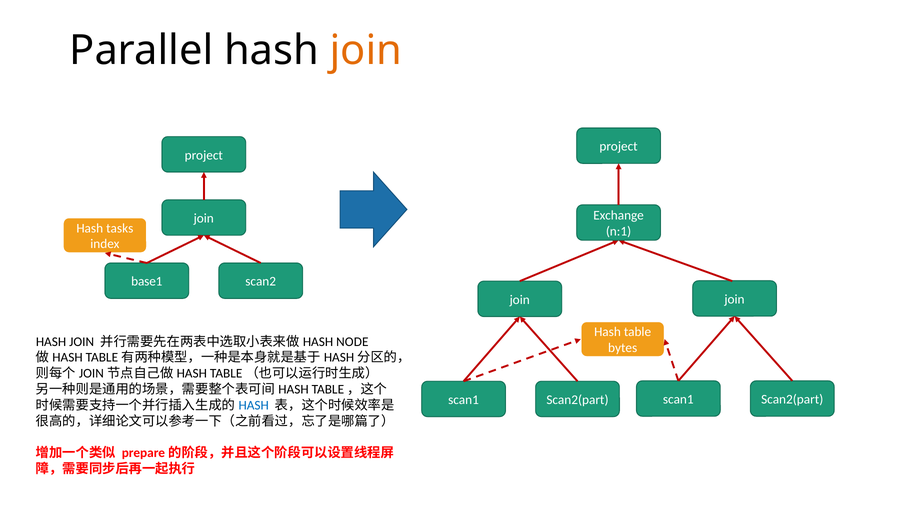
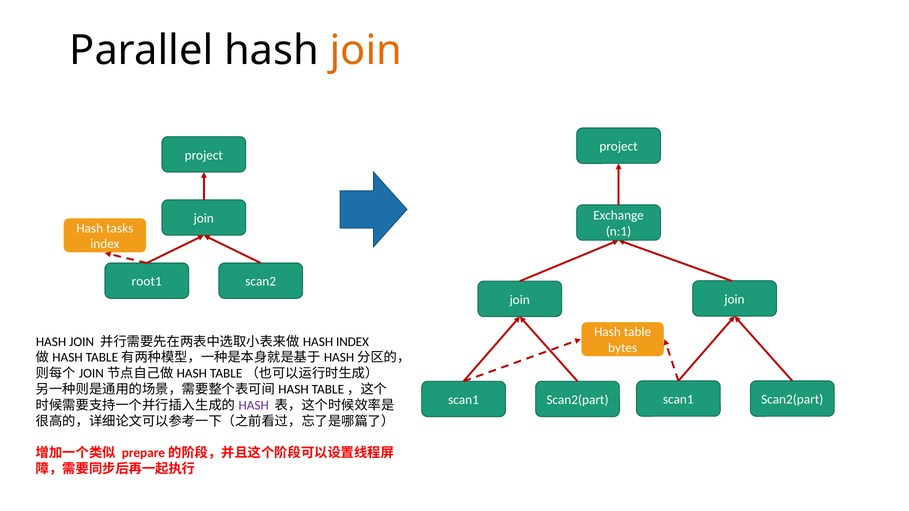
base1: base1 -> root1
HASH NODE: NODE -> INDEX
HASH at (254, 406) colour: blue -> purple
